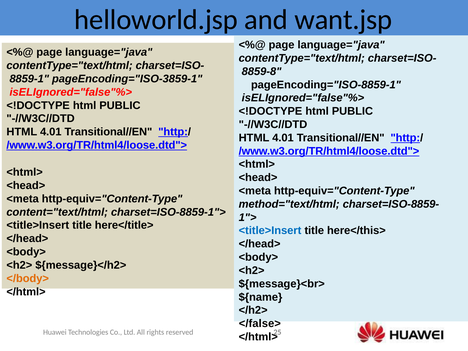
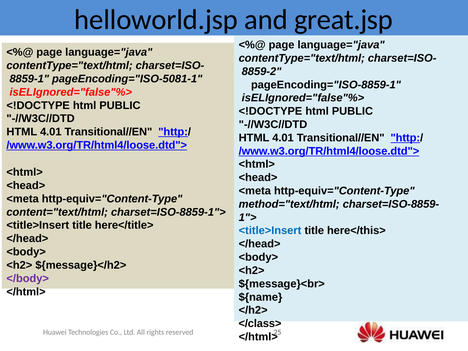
want.jsp: want.jsp -> great.jsp
8859-8: 8859-8 -> 8859-2
pageEncoding="ISO-3859-1: pageEncoding="ISO-3859-1 -> pageEncoding="ISO-5081-1
</body> colour: orange -> purple
</false>: </false> -> </class>
